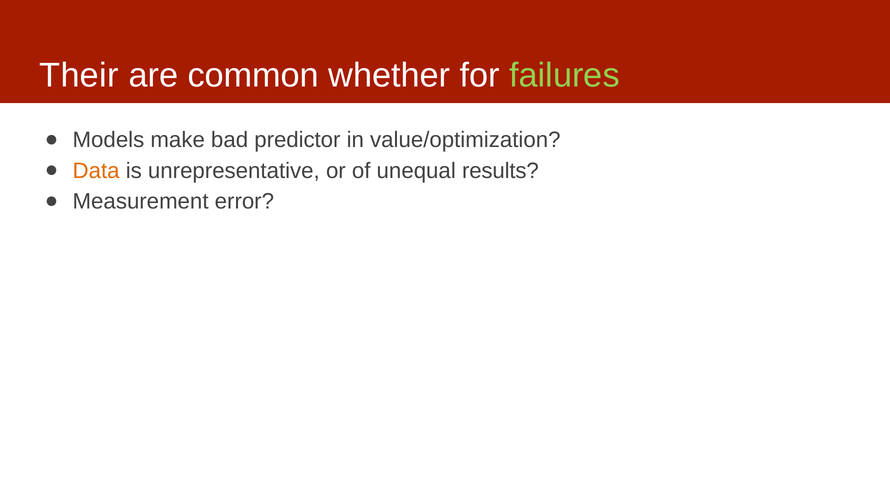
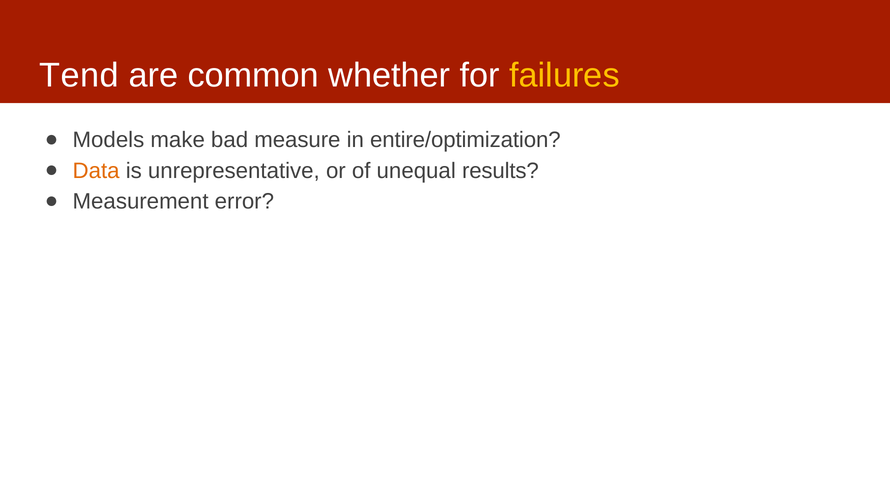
Their: Their -> Tend
failures colour: light green -> yellow
predictor: predictor -> measure
value/optimization: value/optimization -> entire/optimization
